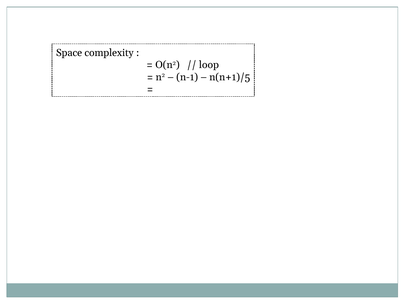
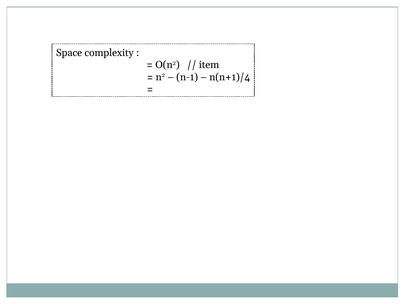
loop: loop -> item
n(n+1)/5: n(n+1)/5 -> n(n+1)/4
